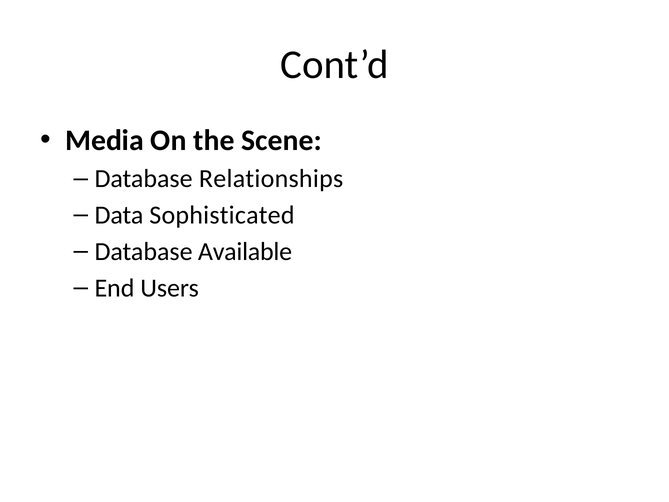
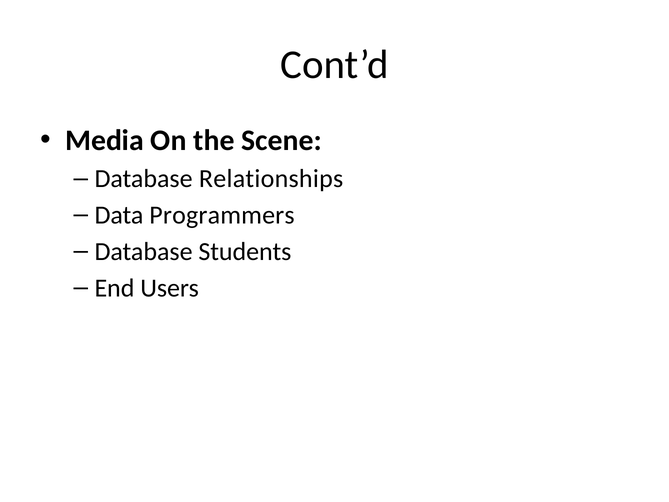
Sophisticated: Sophisticated -> Programmers
Available: Available -> Students
